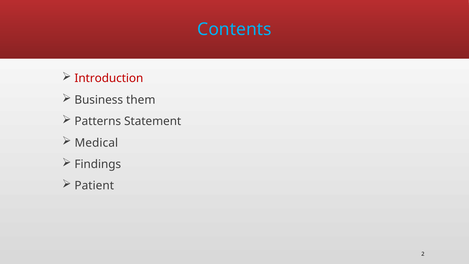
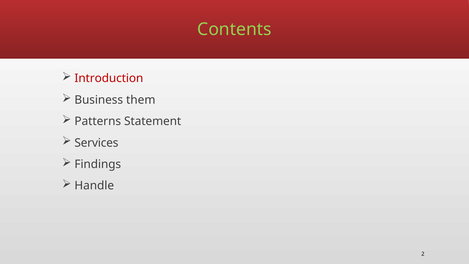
Contents colour: light blue -> light green
Medical: Medical -> Services
Patient: Patient -> Handle
